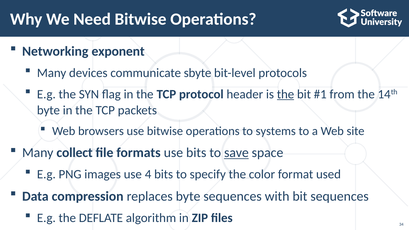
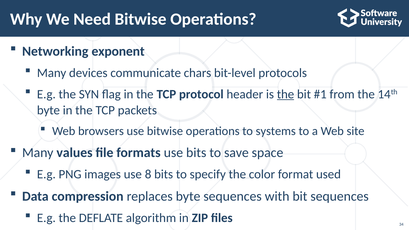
sbyte: sbyte -> chars
collect: collect -> values
save underline: present -> none
4: 4 -> 8
